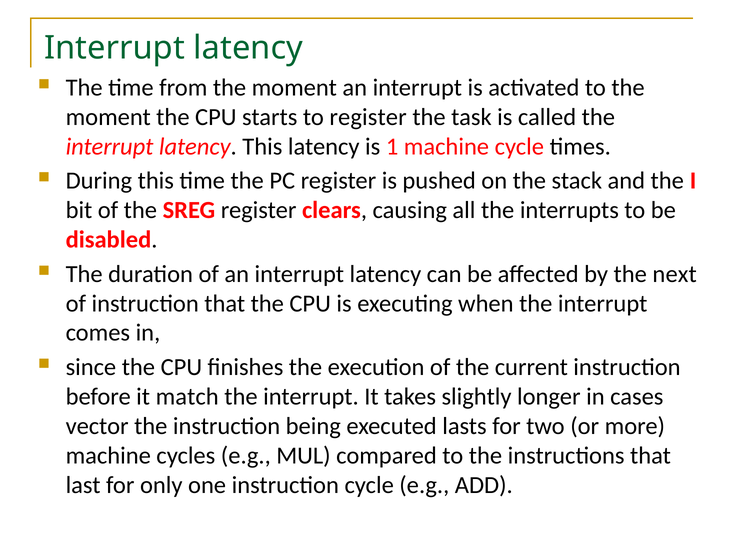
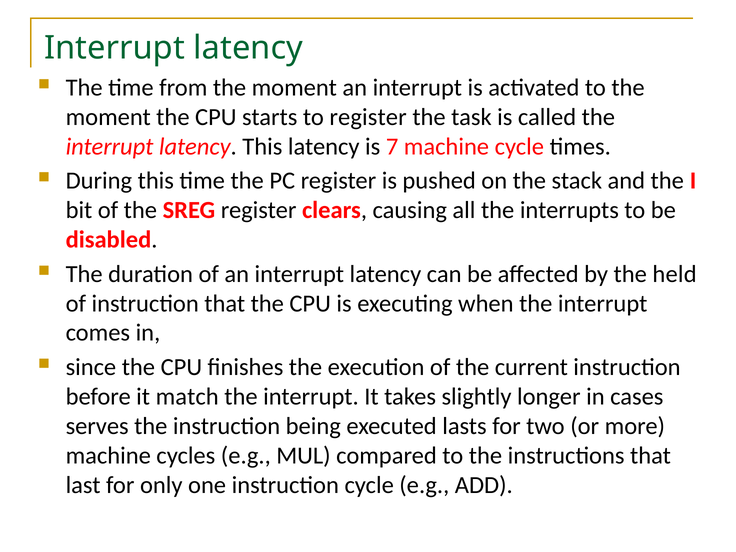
1: 1 -> 7
next: next -> held
vector: vector -> serves
